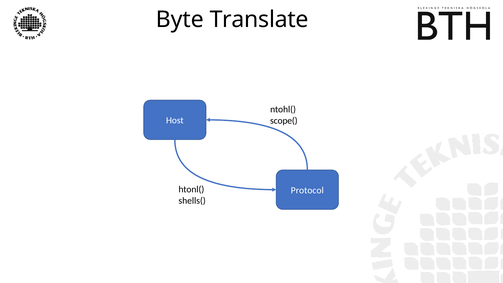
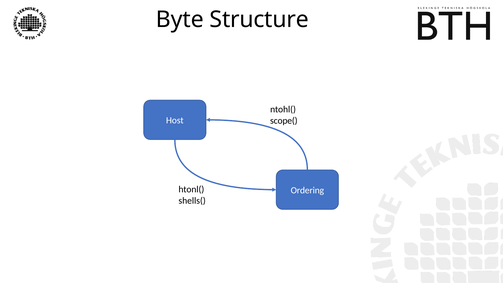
Translate: Translate -> Structure
Protocol: Protocol -> Ordering
